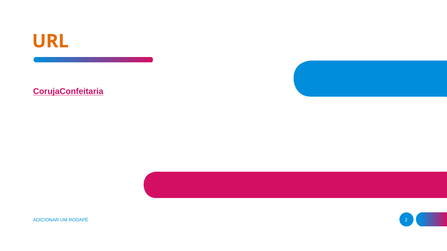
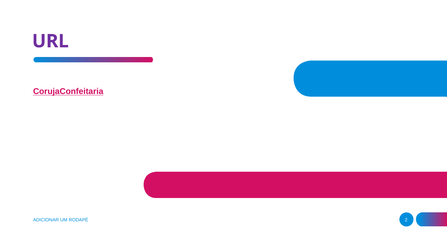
URL colour: orange -> purple
